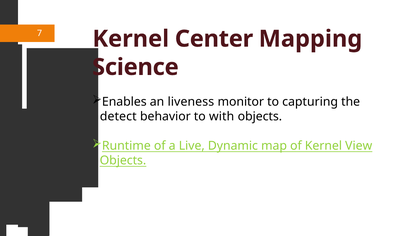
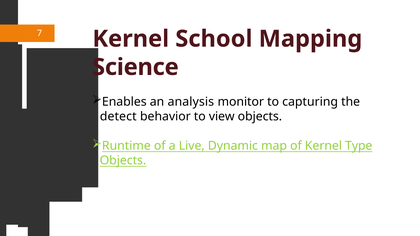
Center: Center -> School
liveness: liveness -> analysis
with: with -> view
View: View -> Type
